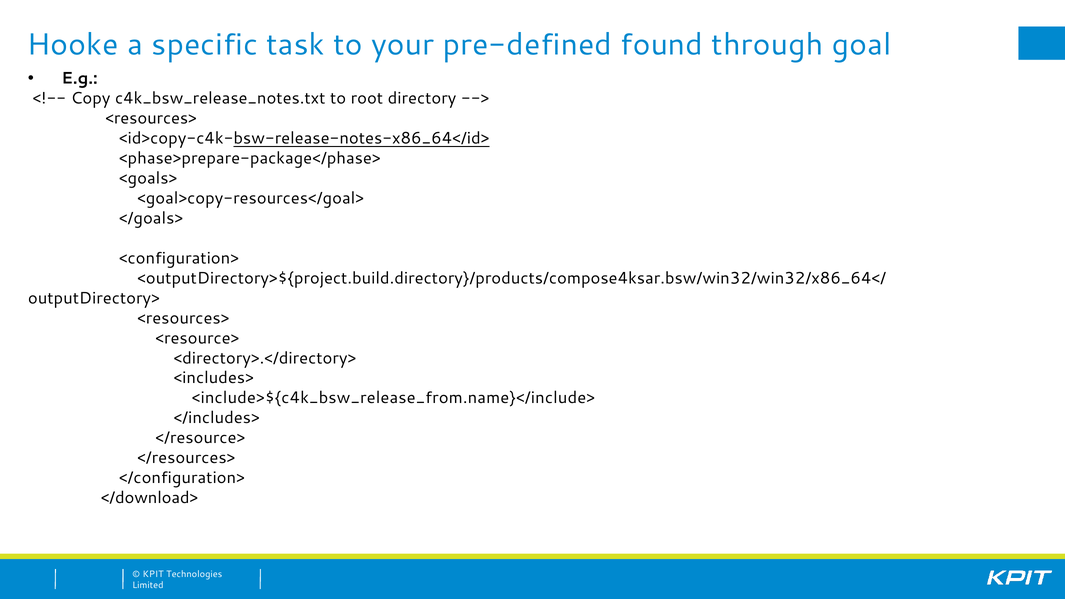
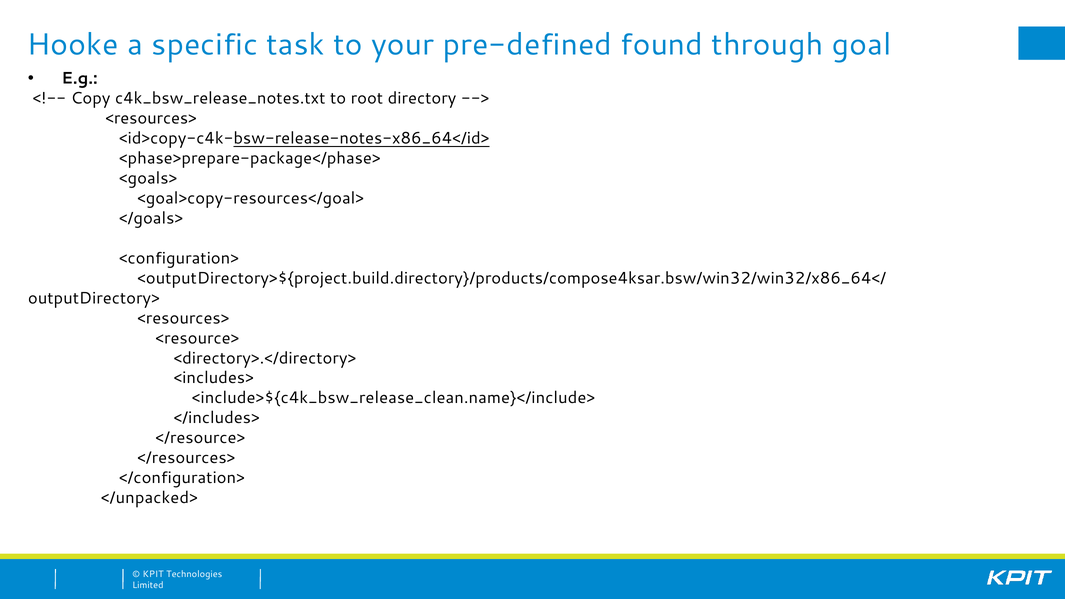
<include>${c4k_bsw_release_from.name}</include>: <include>${c4k_bsw_release_from.name}</include> -> <include>${c4k_bsw_release_clean.name}</include>
</download>: </download> -> </unpacked>
